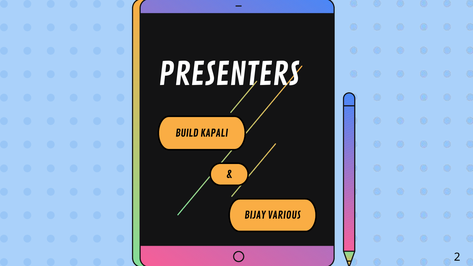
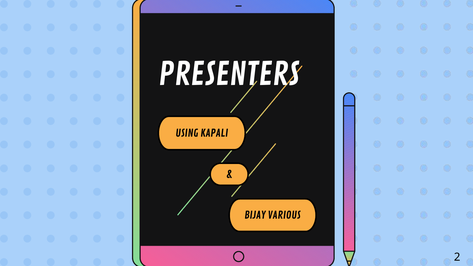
BUILD: BUILD -> USING
